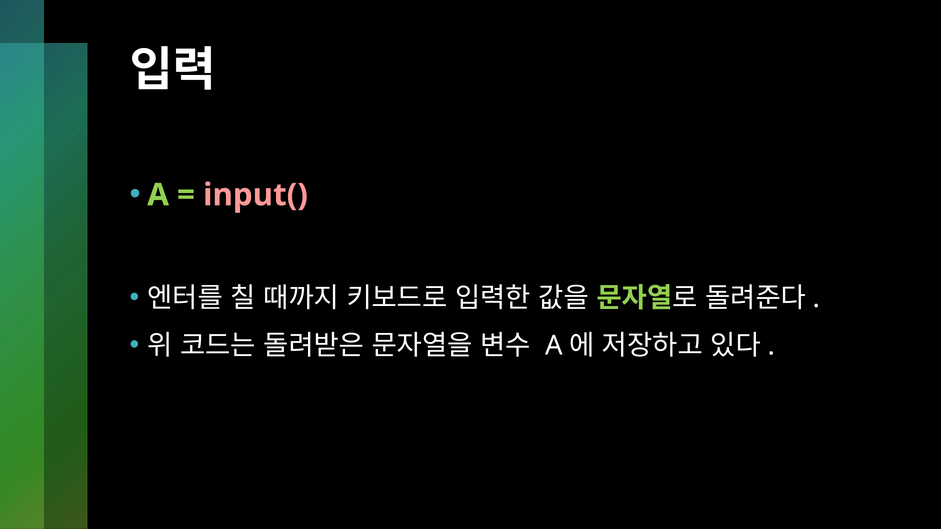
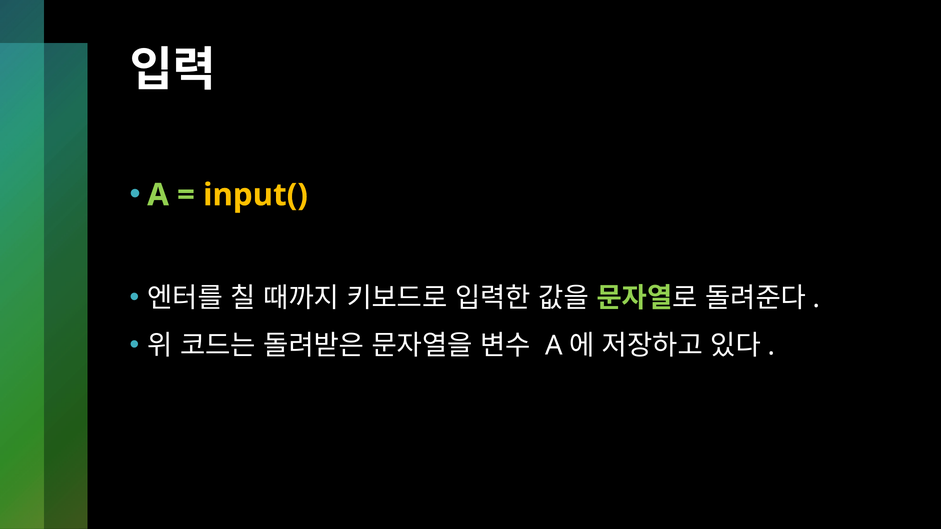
input( colour: pink -> yellow
